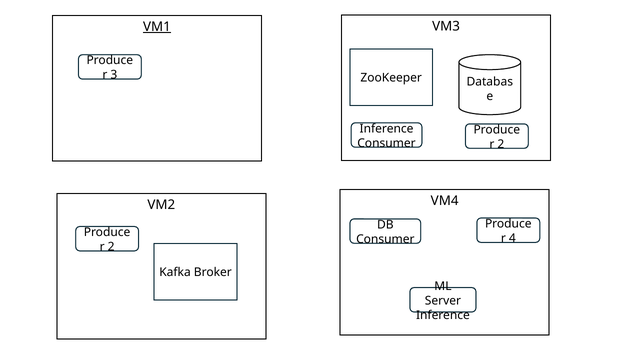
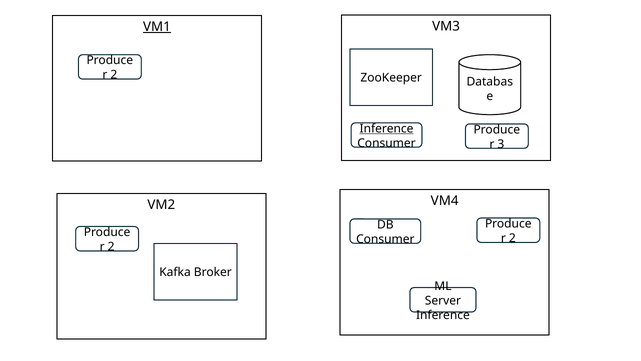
3 at (114, 75): 3 -> 2
Inference at (387, 128) underline: none -> present
2 at (501, 144): 2 -> 3
4 at (512, 238): 4 -> 2
